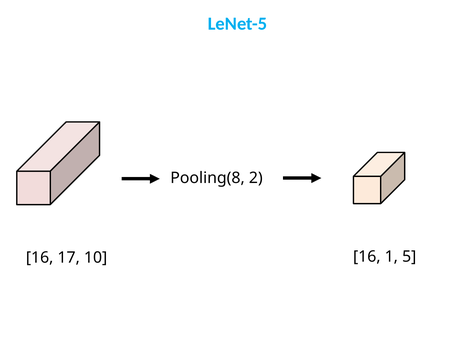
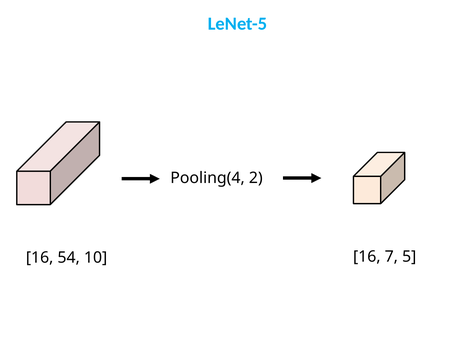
Pooling(8: Pooling(8 -> Pooling(4
17: 17 -> 54
1: 1 -> 7
